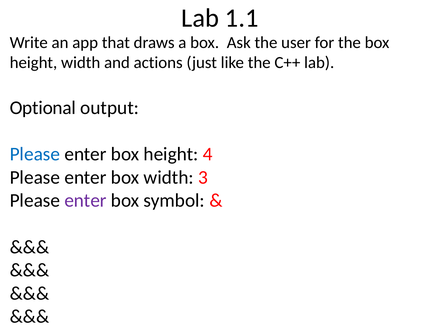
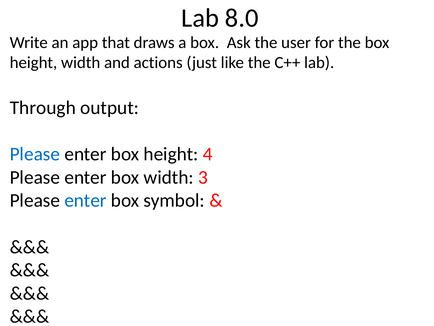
1.1: 1.1 -> 8.0
Optional: Optional -> Through
enter at (86, 200) colour: purple -> blue
